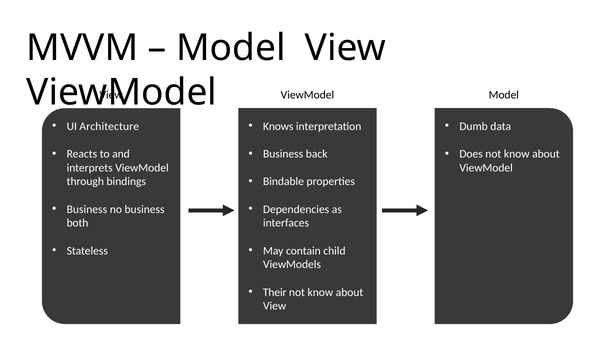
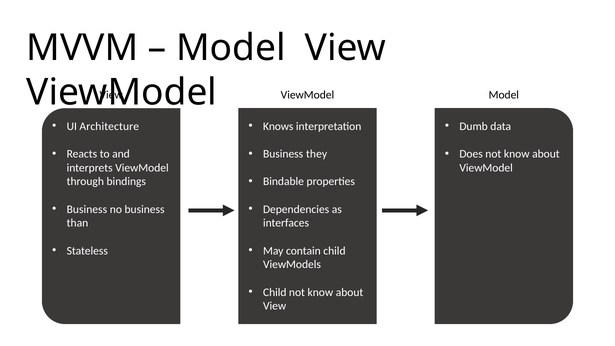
back: back -> they
both: both -> than
Their at (275, 292): Their -> Child
